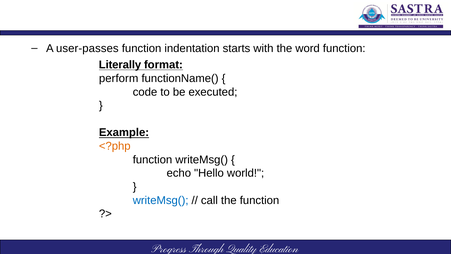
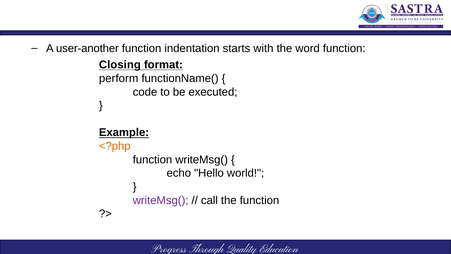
user-passes: user-passes -> user-another
Literally: Literally -> Closing
writeMsg( at (161, 200) colour: blue -> purple
